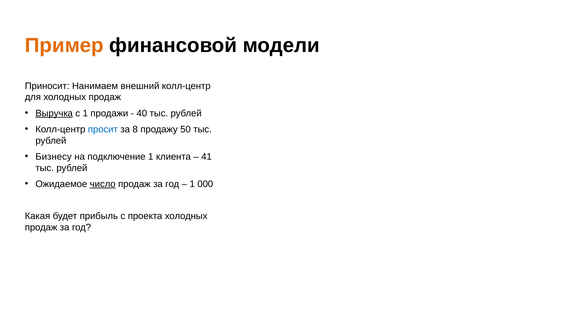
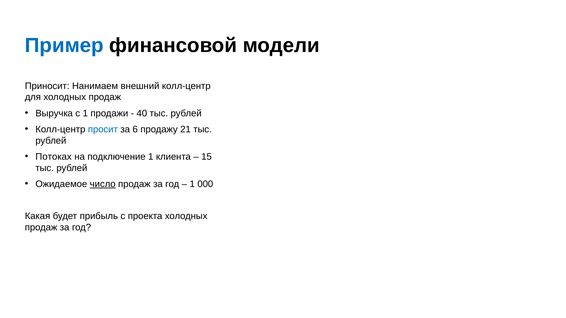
Пример colour: orange -> blue
Выручка underline: present -> none
8: 8 -> 6
50: 50 -> 21
Бизнесу: Бизнесу -> Потоках
41: 41 -> 15
